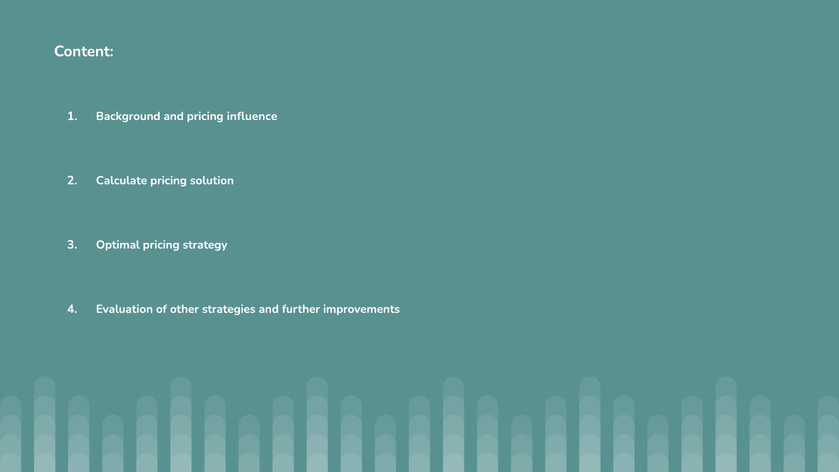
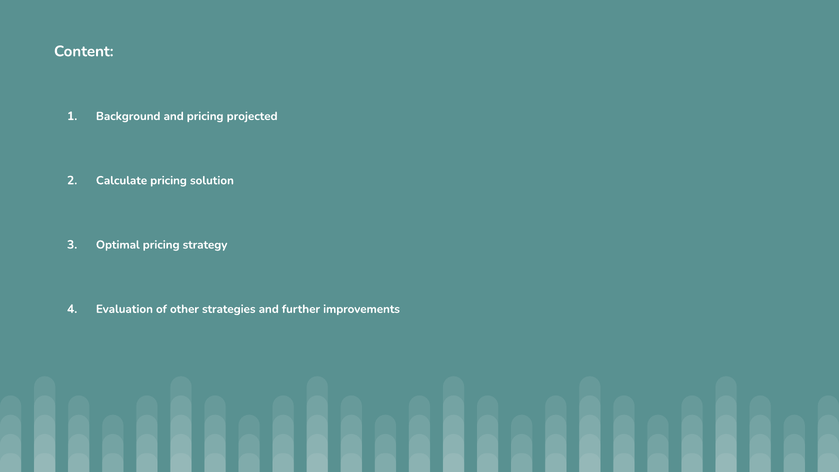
influence: influence -> projected
